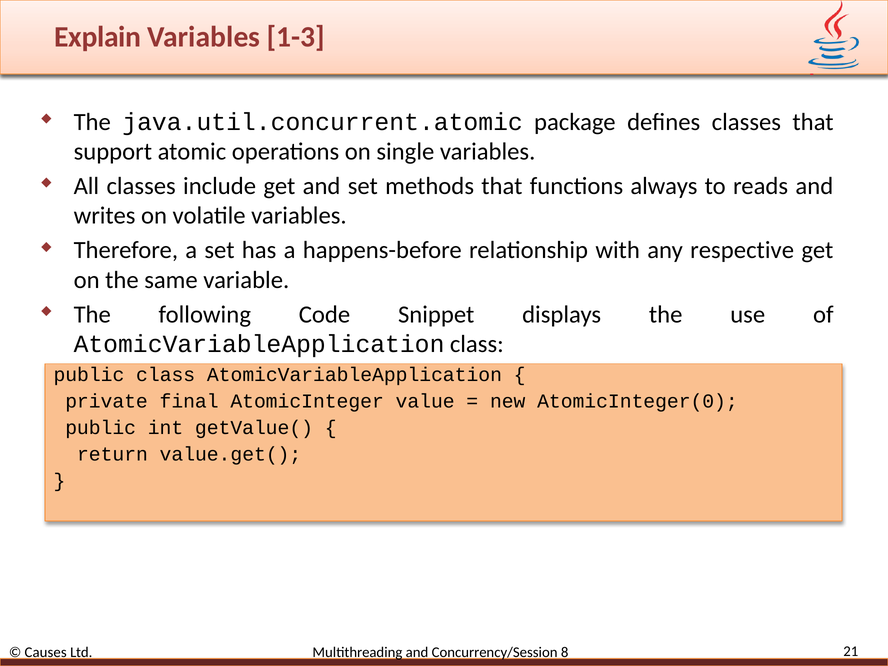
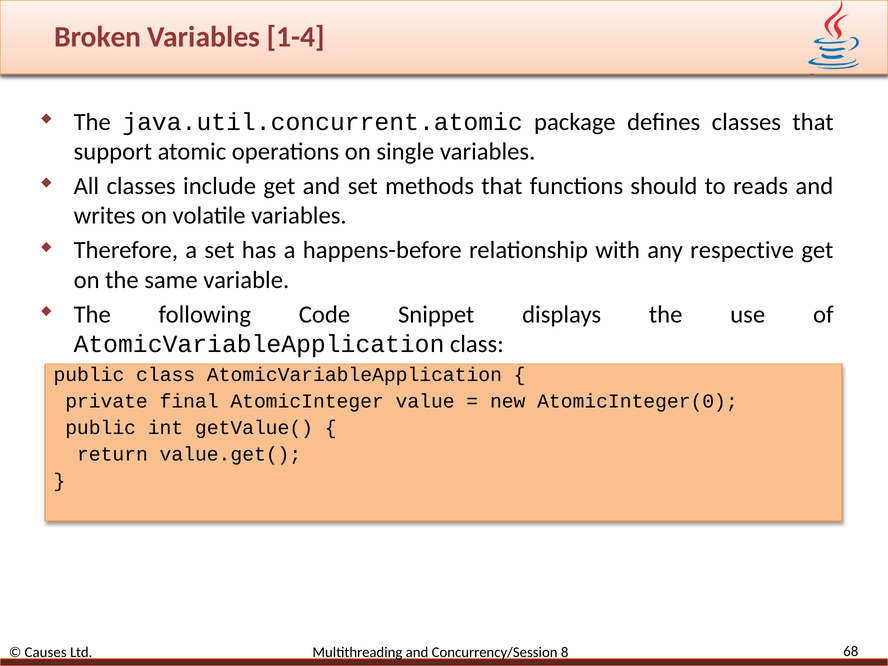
Explain: Explain -> Broken
1-3: 1-3 -> 1-4
always: always -> should
21: 21 -> 68
